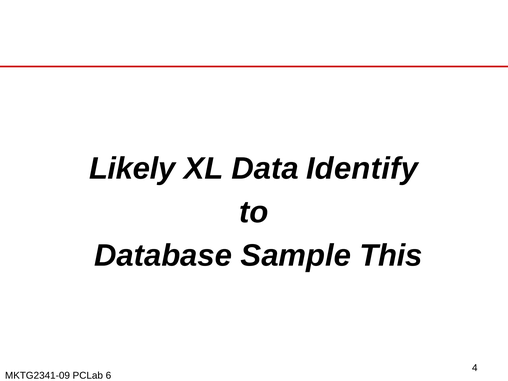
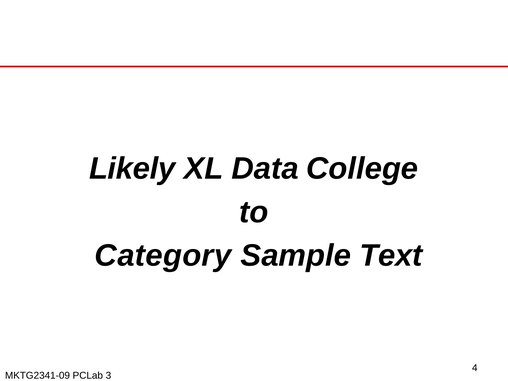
Identify: Identify -> College
Database: Database -> Category
This: This -> Text
6: 6 -> 3
